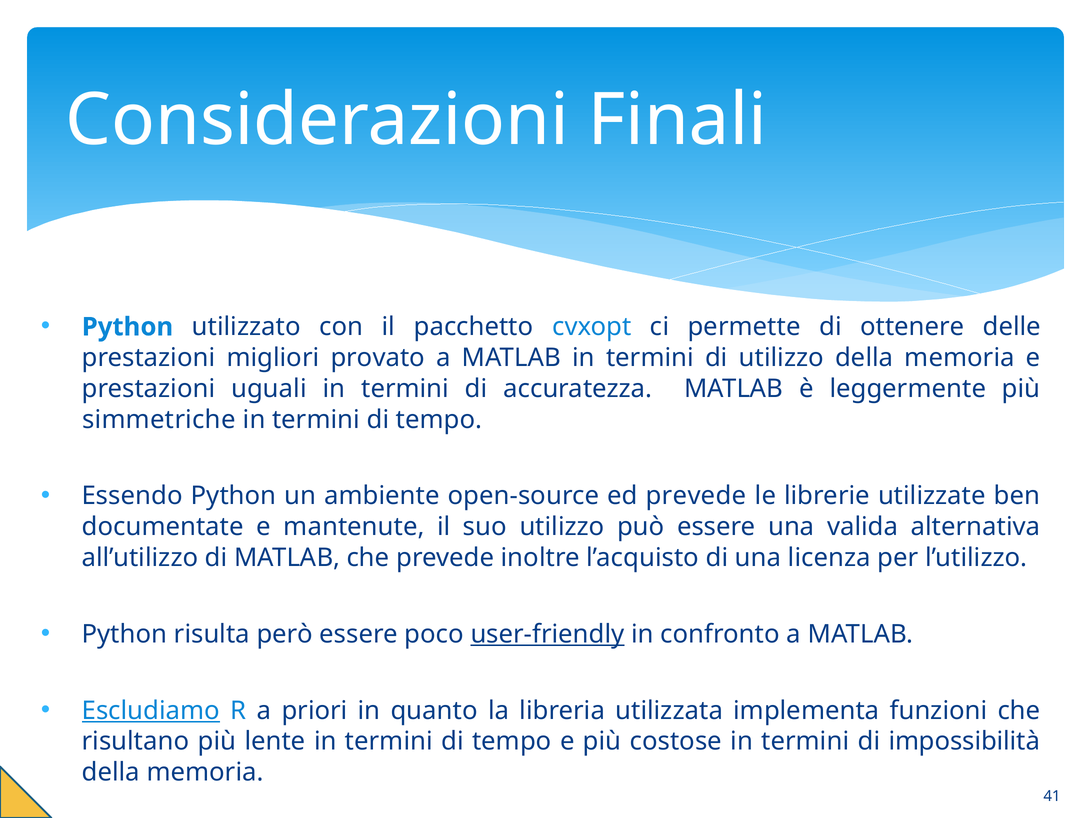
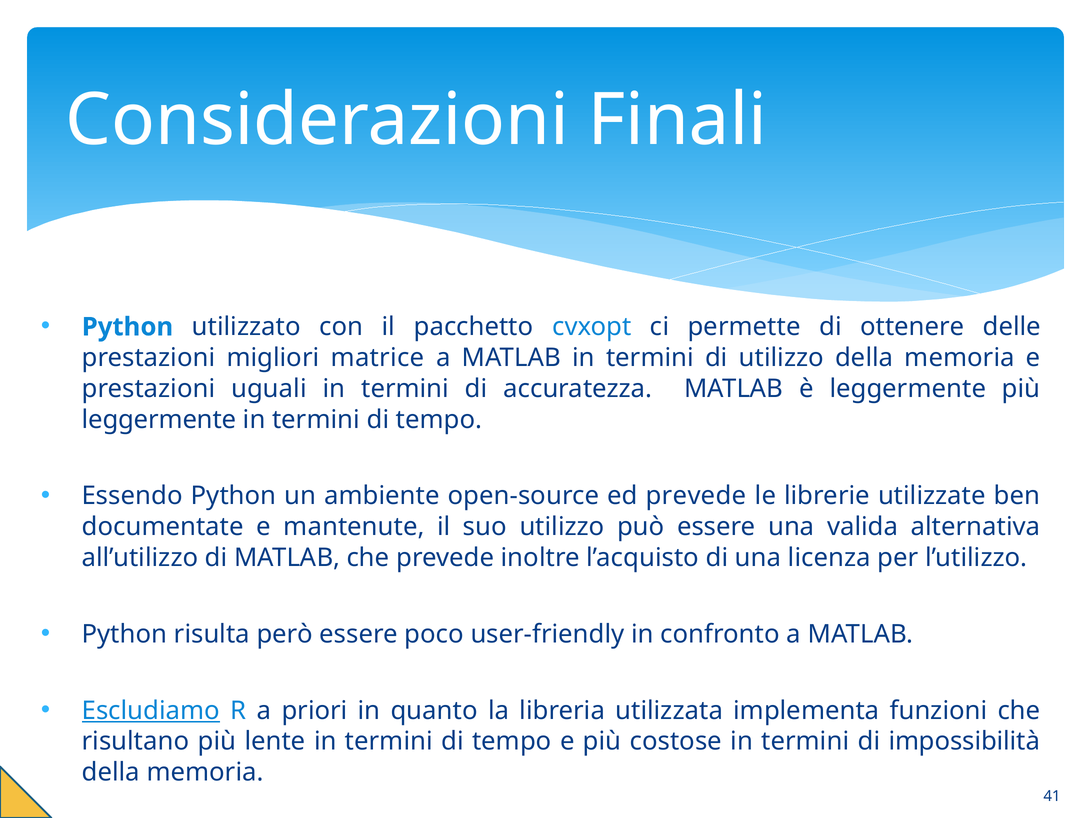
provato: provato -> matrice
simmetriche at (159, 419): simmetriche -> leggermente
user-friendly underline: present -> none
